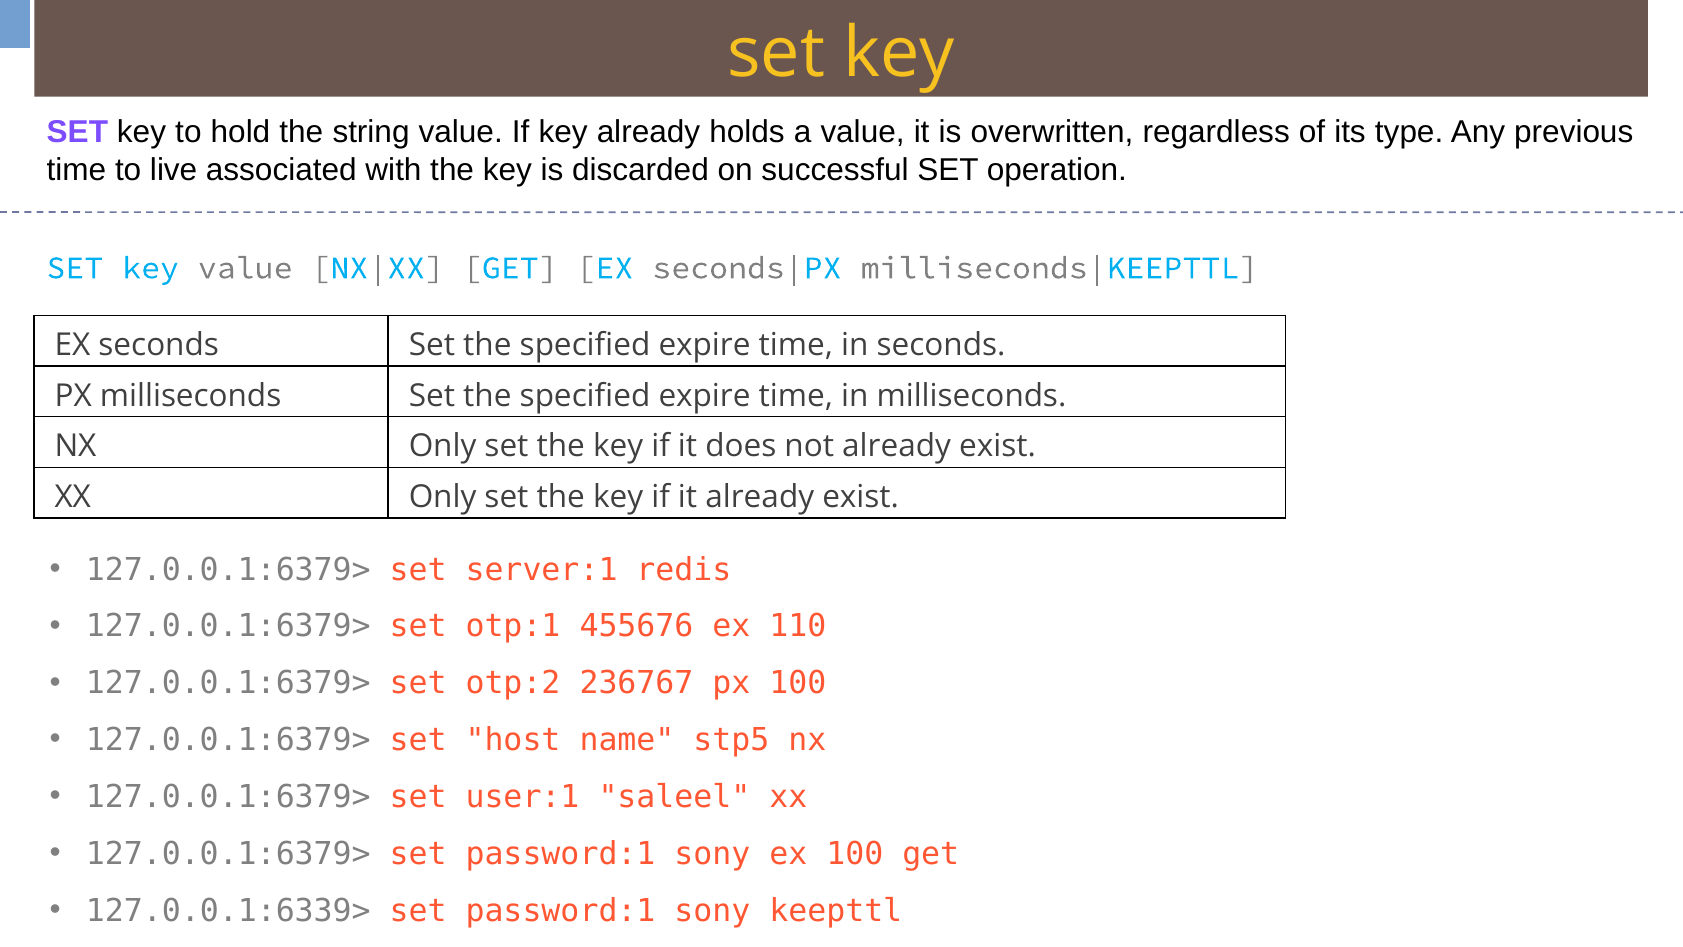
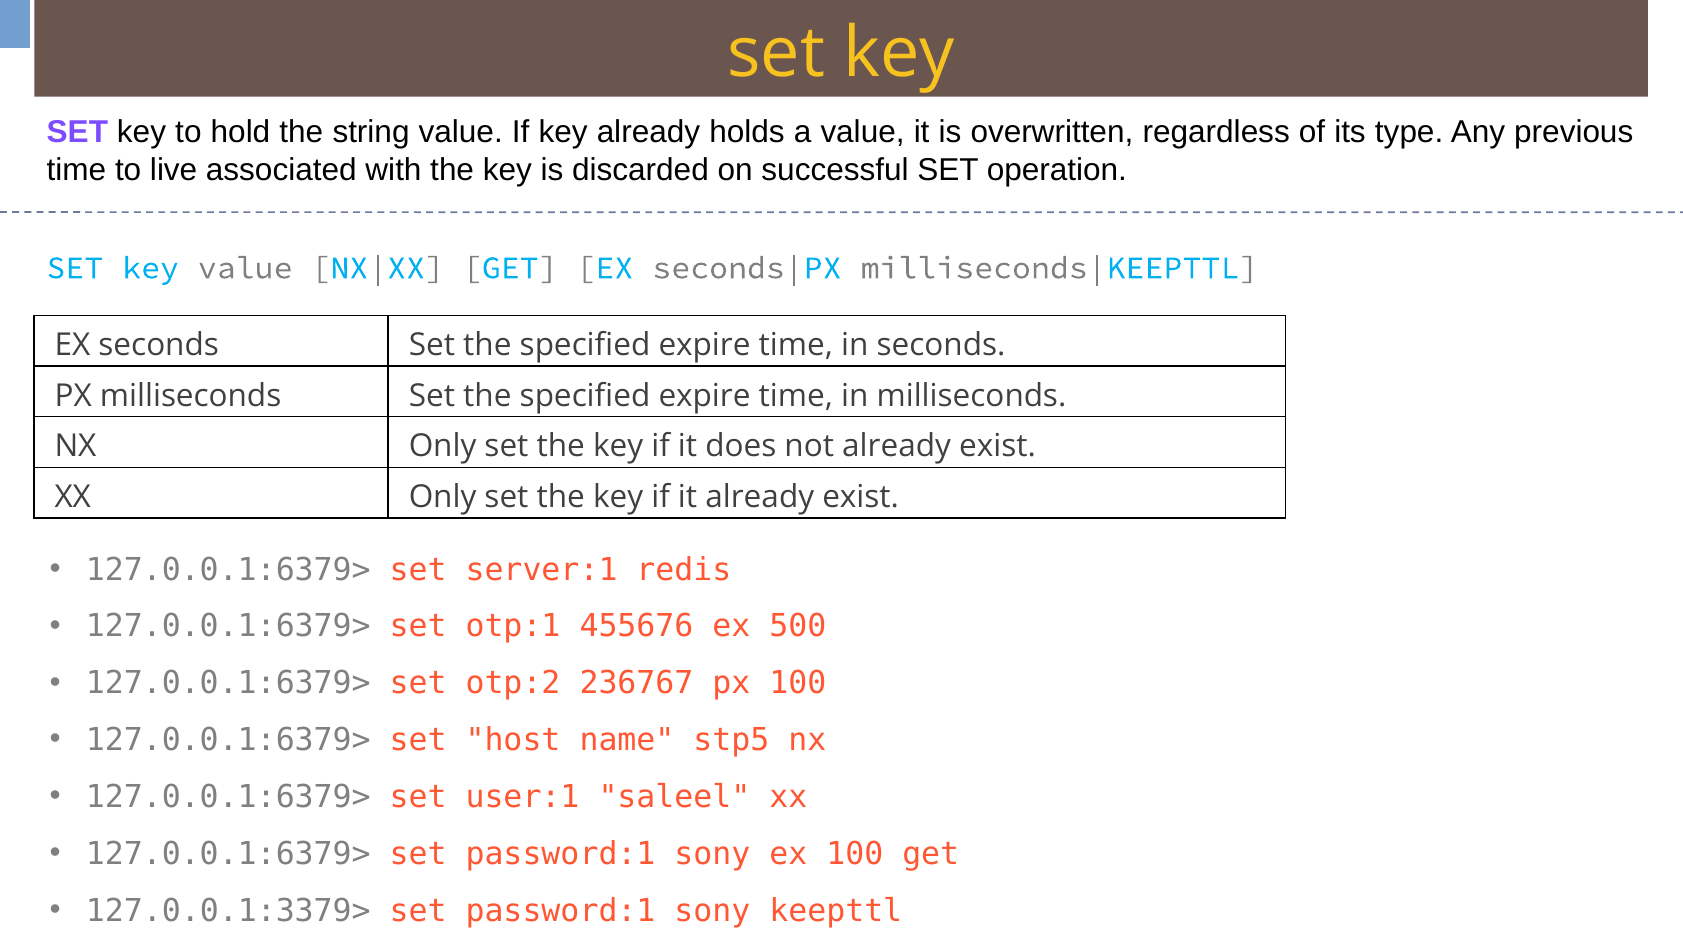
110: 110 -> 500
127.0.0.1:6339>: 127.0.0.1:6339> -> 127.0.0.1:3379>
